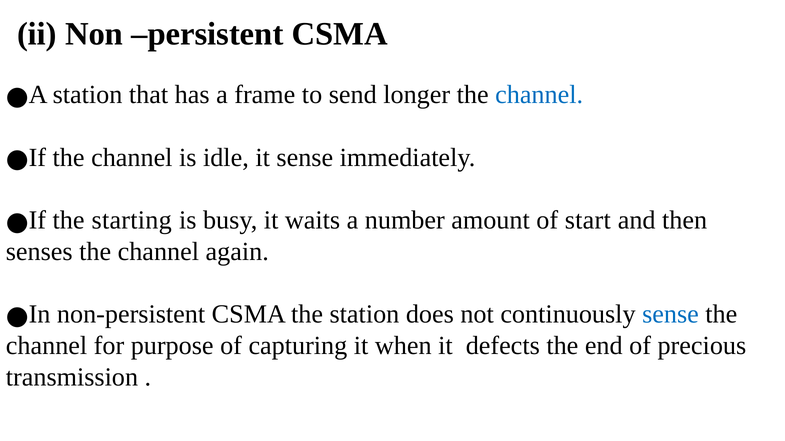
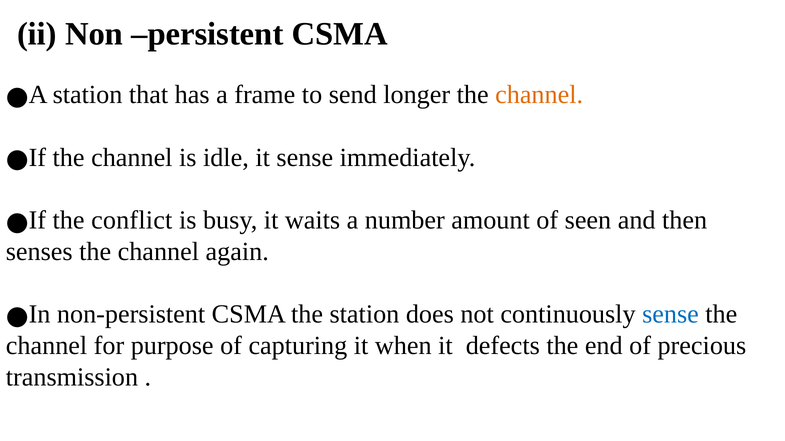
channel at (539, 95) colour: blue -> orange
starting: starting -> conflict
start: start -> seen
